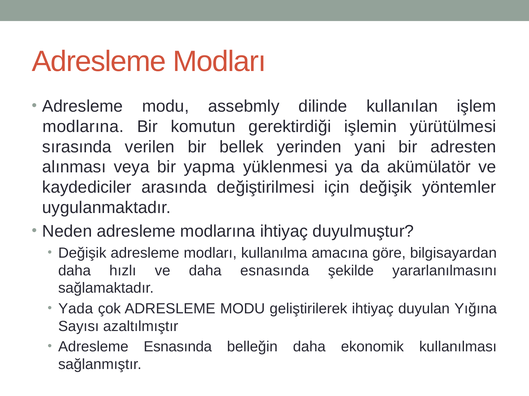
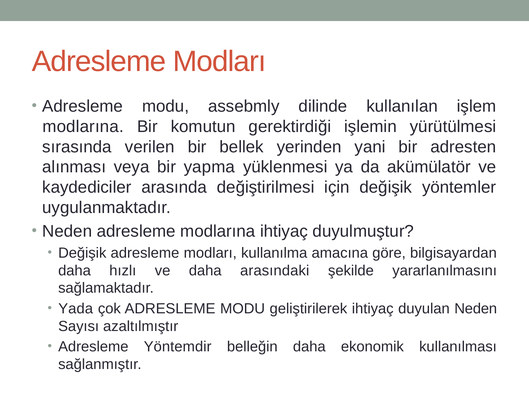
daha esnasında: esnasında -> arasındaki
duyulan Yığına: Yığına -> Neden
Adresleme Esnasında: Esnasında -> Yöntemdir
